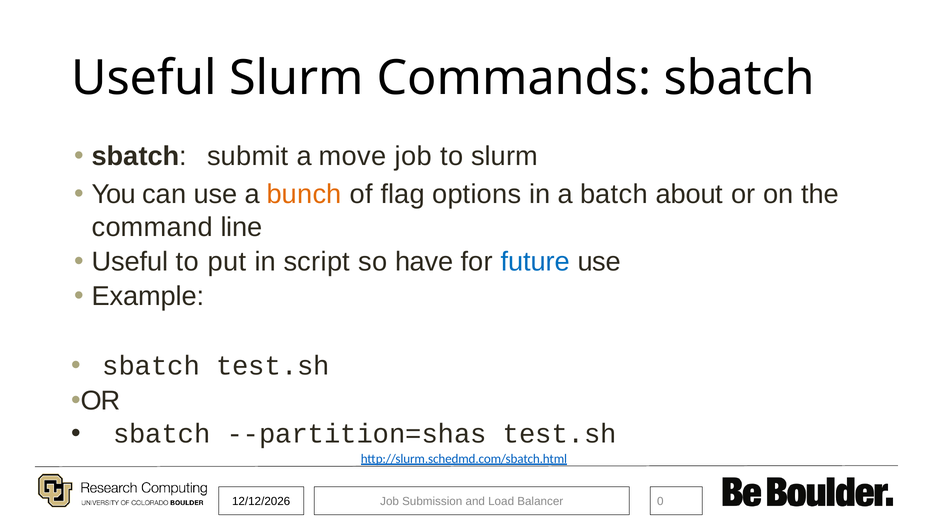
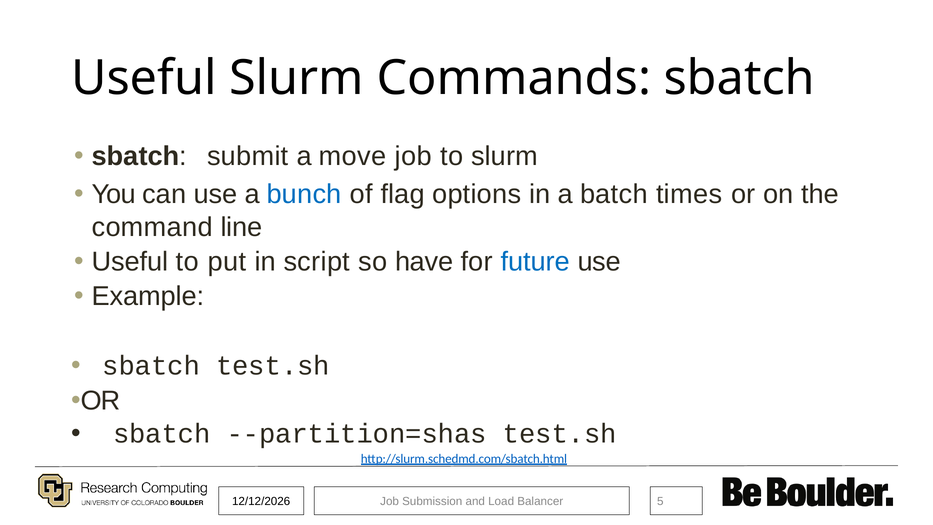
bunch colour: orange -> blue
about: about -> times
0: 0 -> 5
